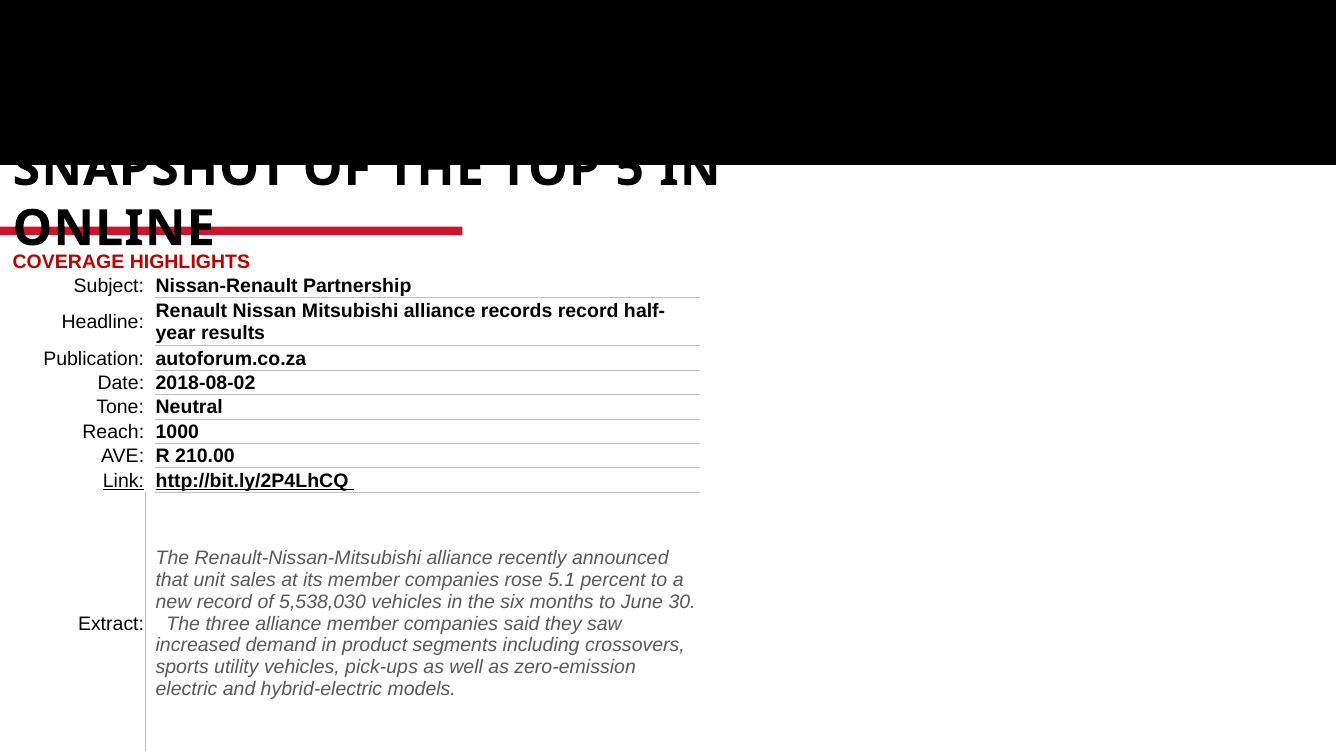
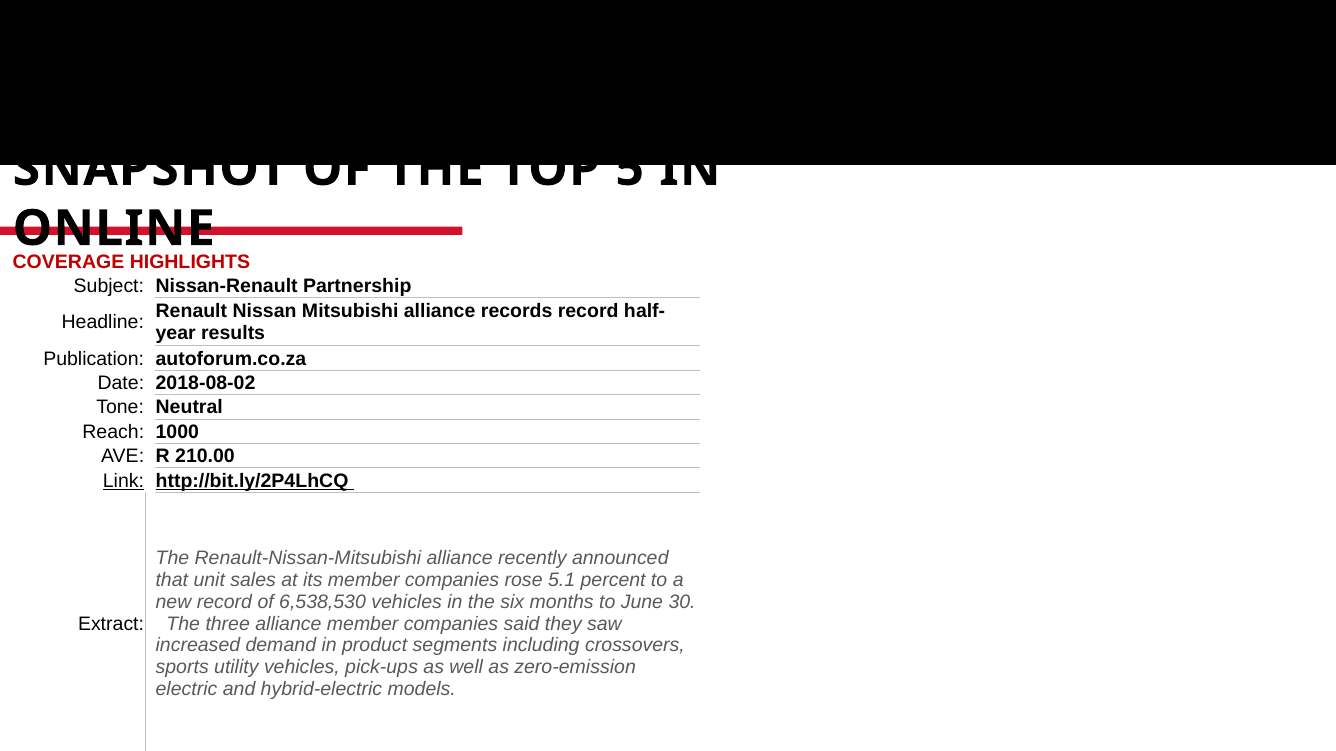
5,538,030: 5,538,030 -> 6,538,530
